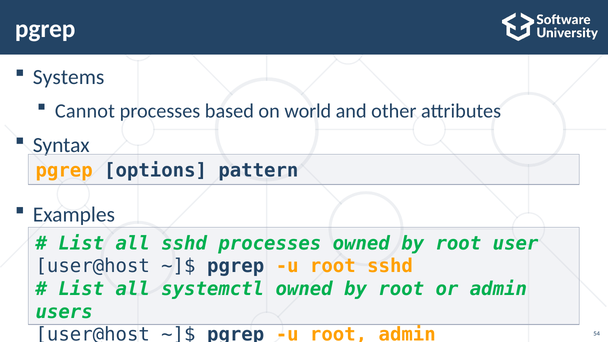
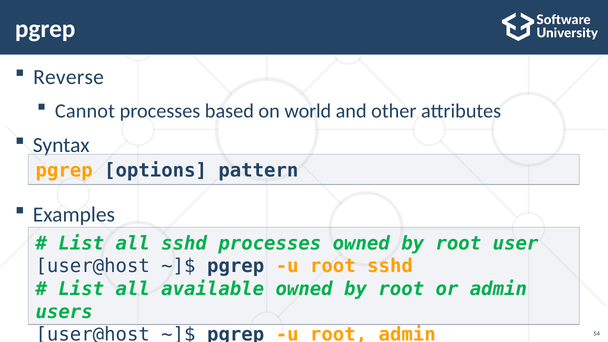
Systems: Systems -> Reverse
systemctl: systemctl -> available
